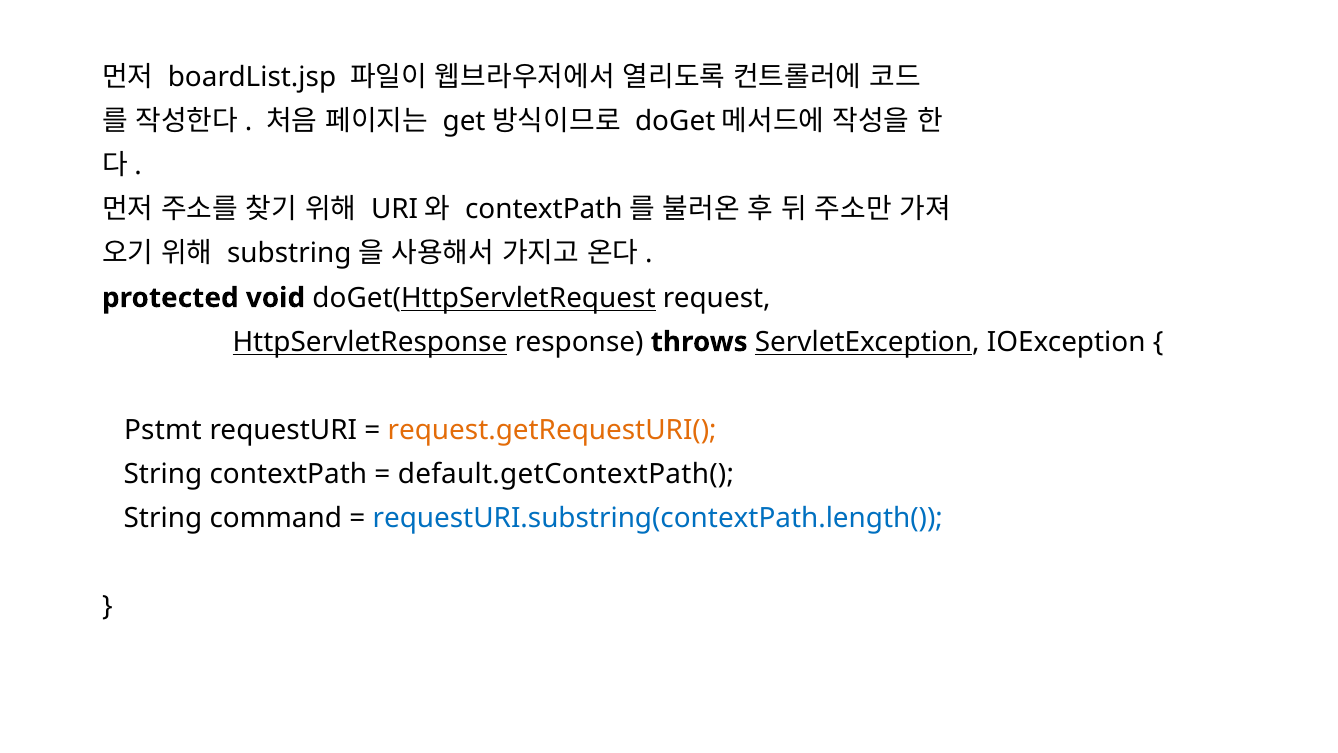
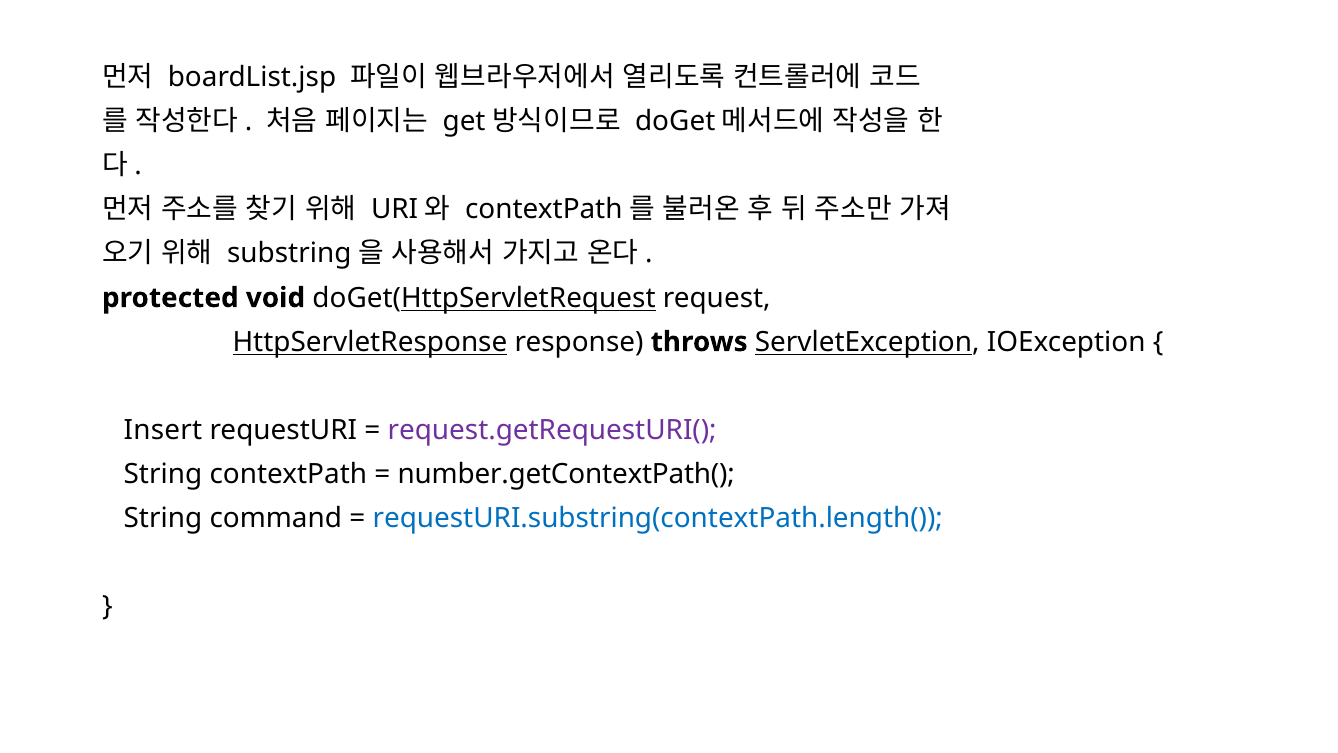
Pstmt: Pstmt -> Insert
request.getRequestURI( colour: orange -> purple
default.getContextPath(: default.getContextPath( -> number.getContextPath(
